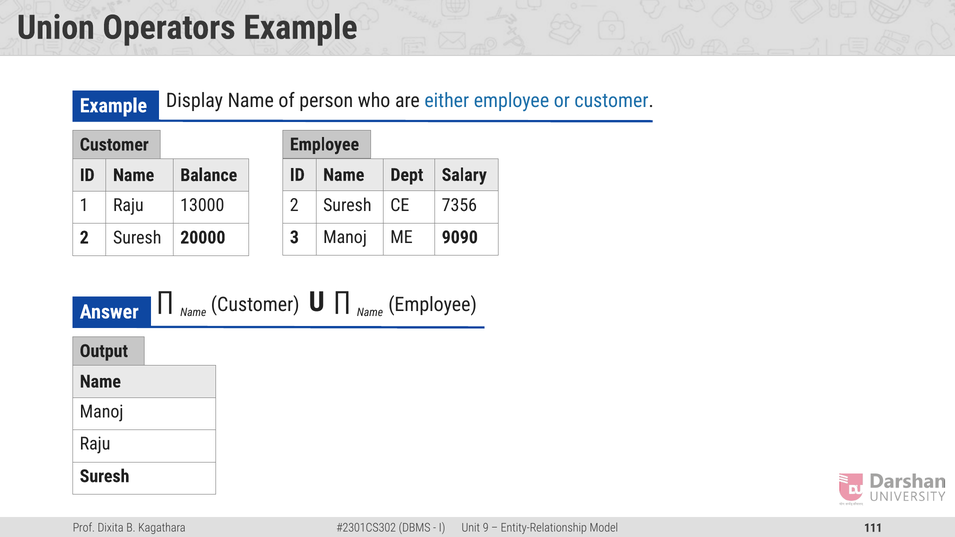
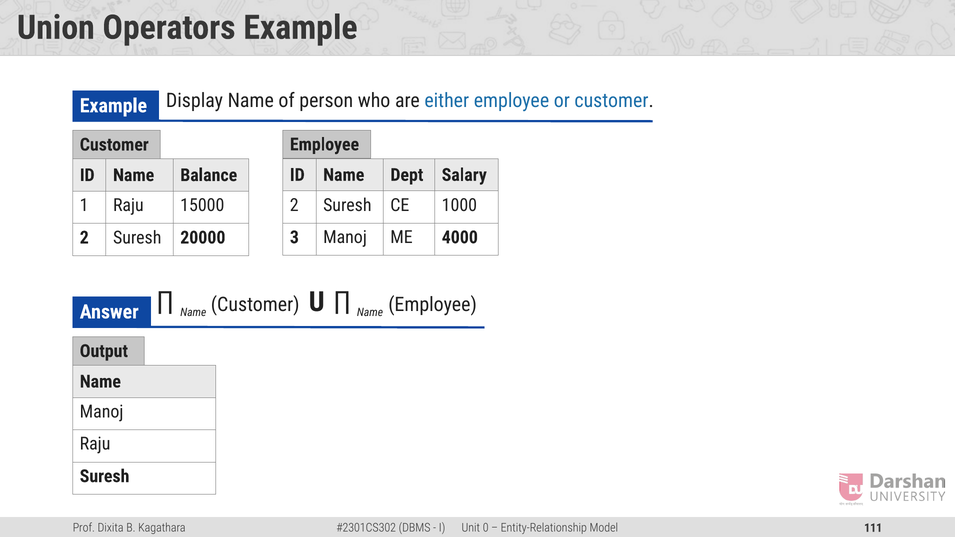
7356: 7356 -> 1000
13000: 13000 -> 15000
9090: 9090 -> 4000
9: 9 -> 0
